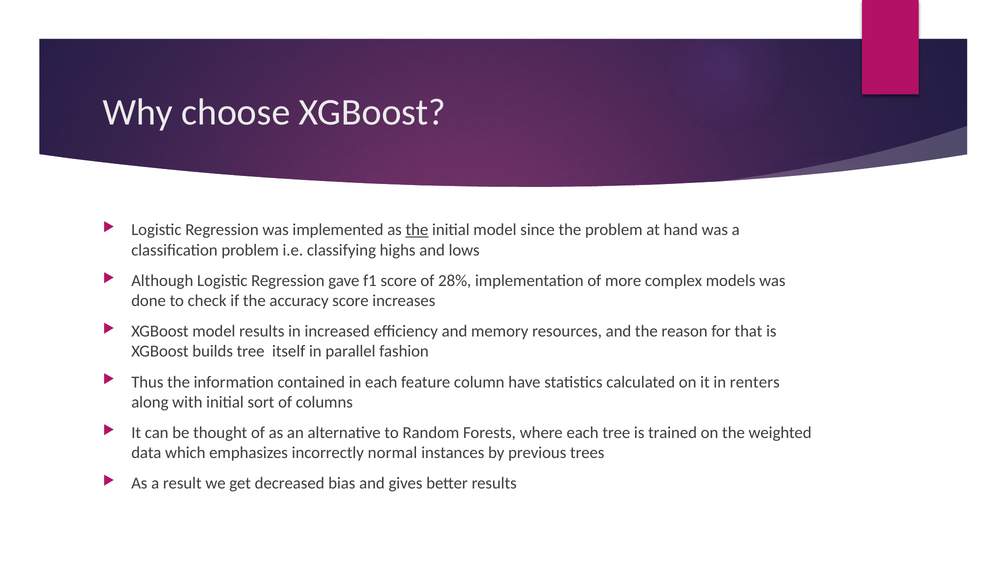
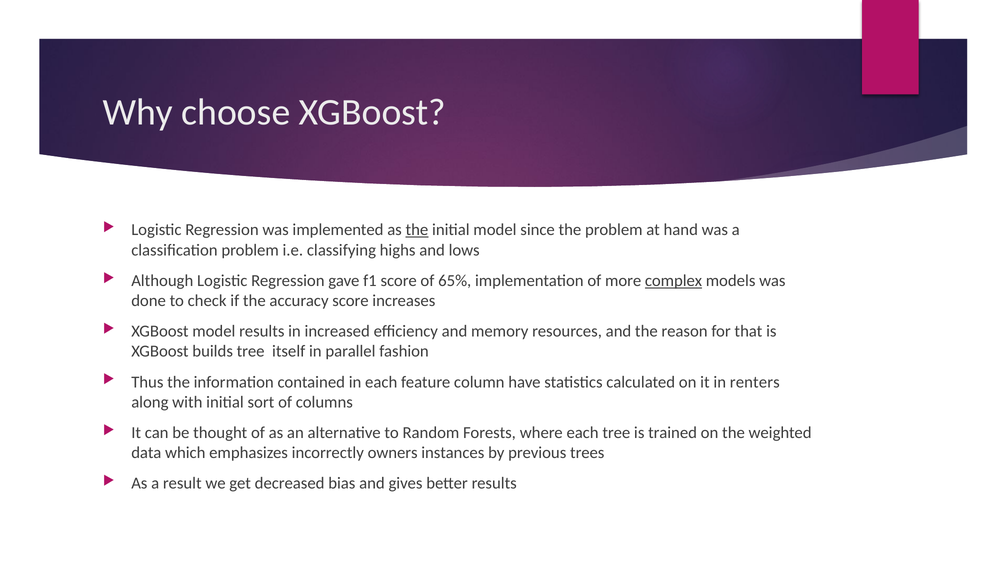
28%: 28% -> 65%
complex underline: none -> present
normal: normal -> owners
